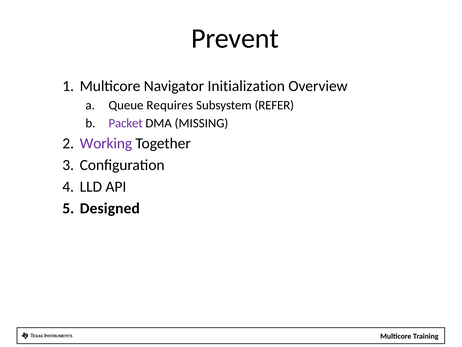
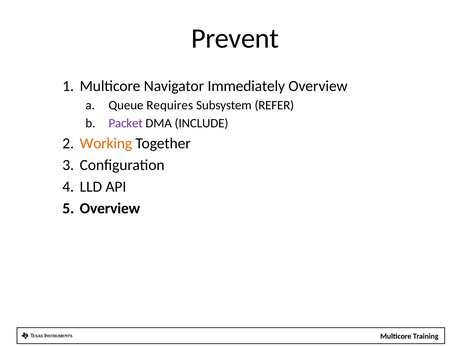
Initialization: Initialization -> Immediately
MISSING: MISSING -> INCLUDE
Working colour: purple -> orange
Designed at (110, 208): Designed -> Overview
